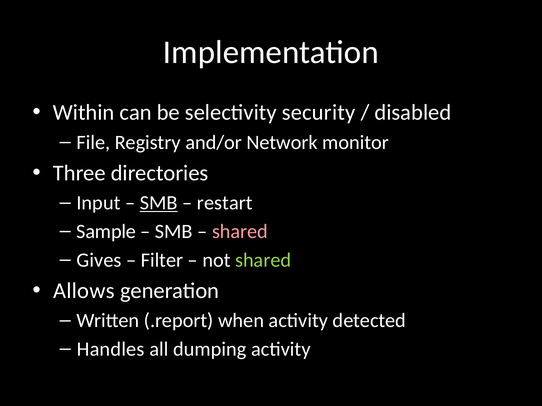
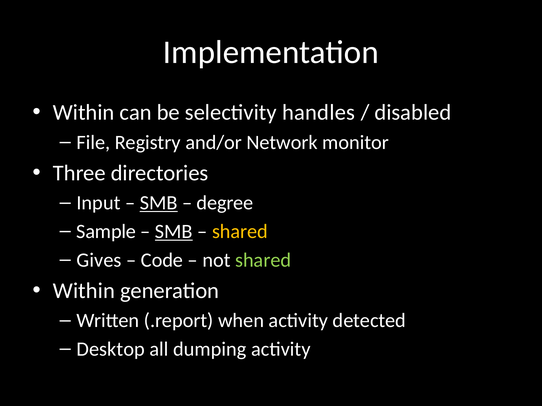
security: security -> handles
restart: restart -> degree
SMB at (174, 232) underline: none -> present
shared at (240, 232) colour: pink -> yellow
Filter: Filter -> Code
Allows at (84, 291): Allows -> Within
Handles: Handles -> Desktop
